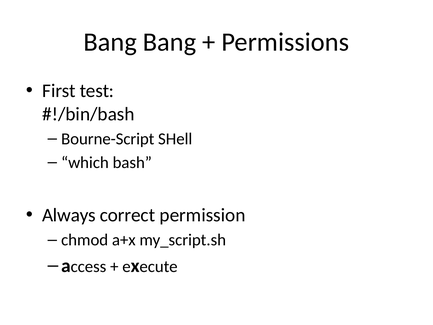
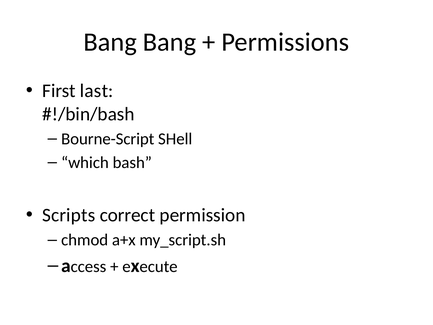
test: test -> last
Always: Always -> Scripts
